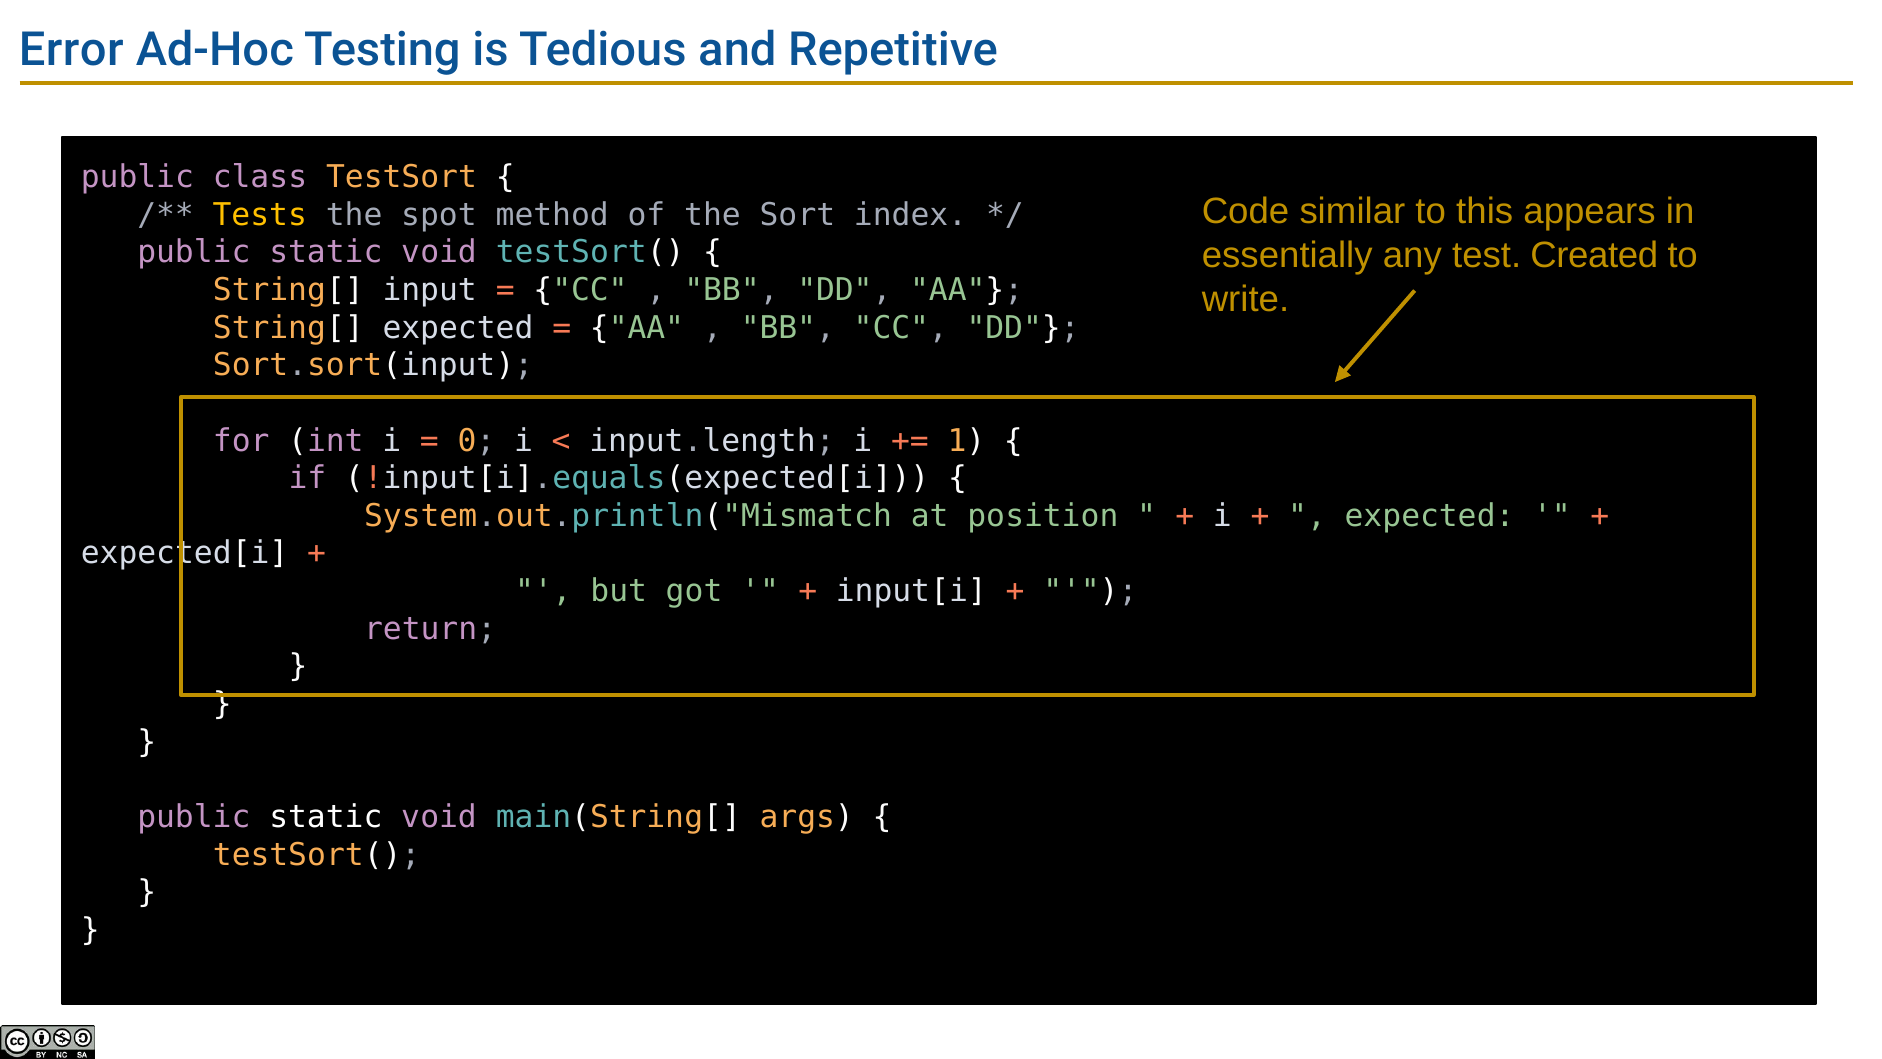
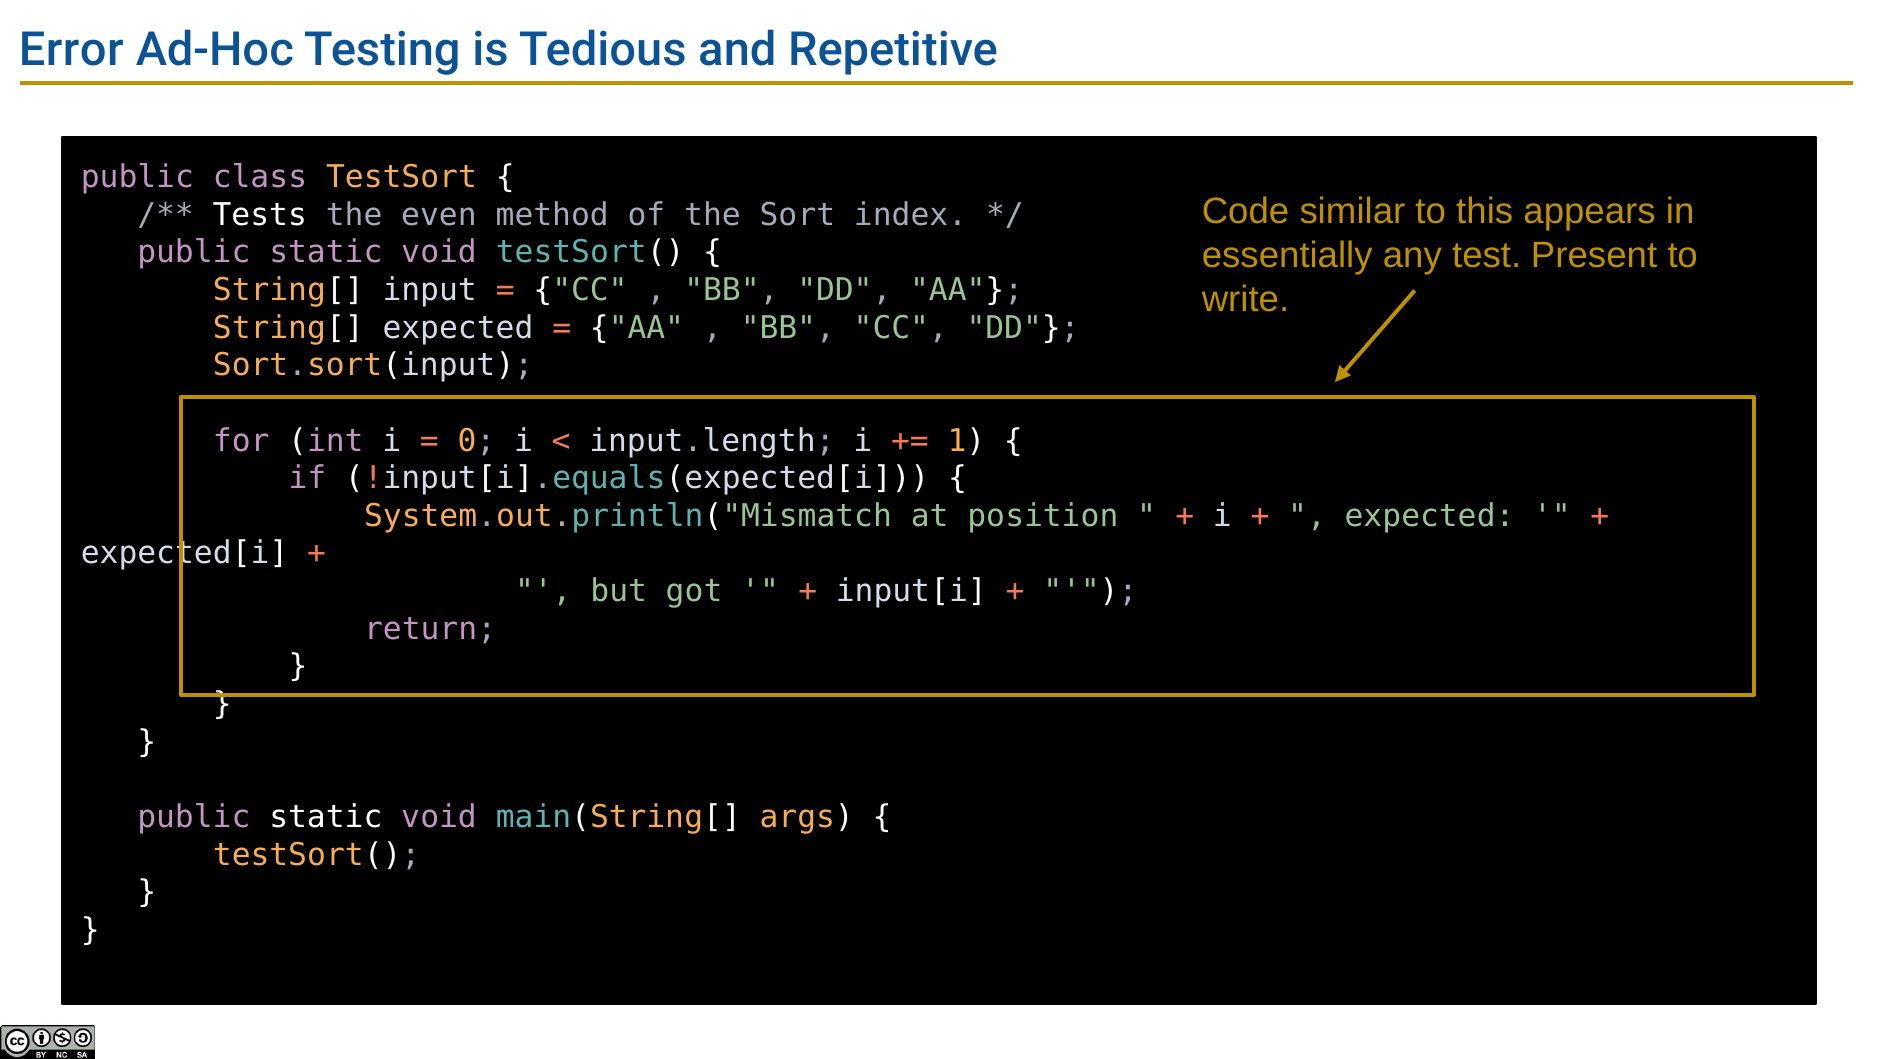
Tests colour: yellow -> white
spot: spot -> even
Created: Created -> Present
